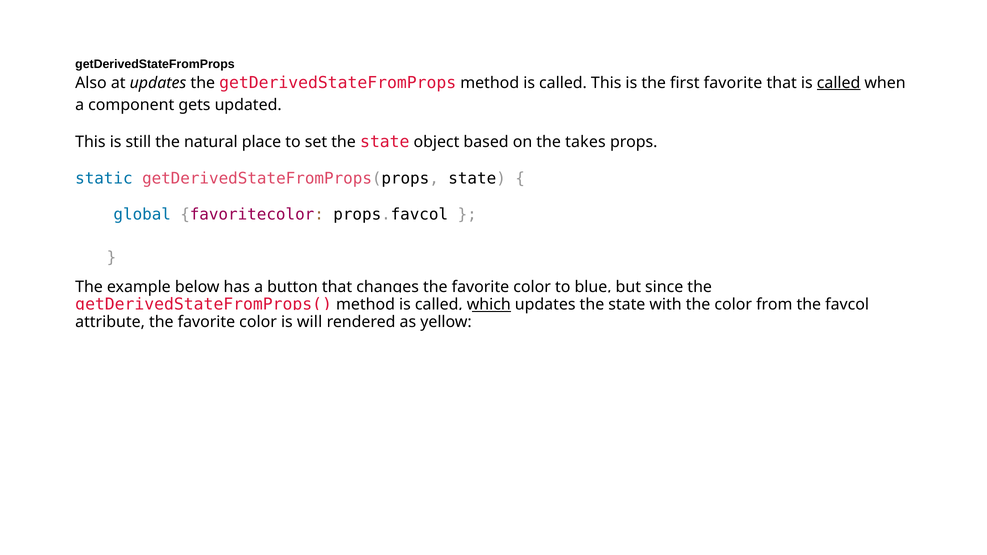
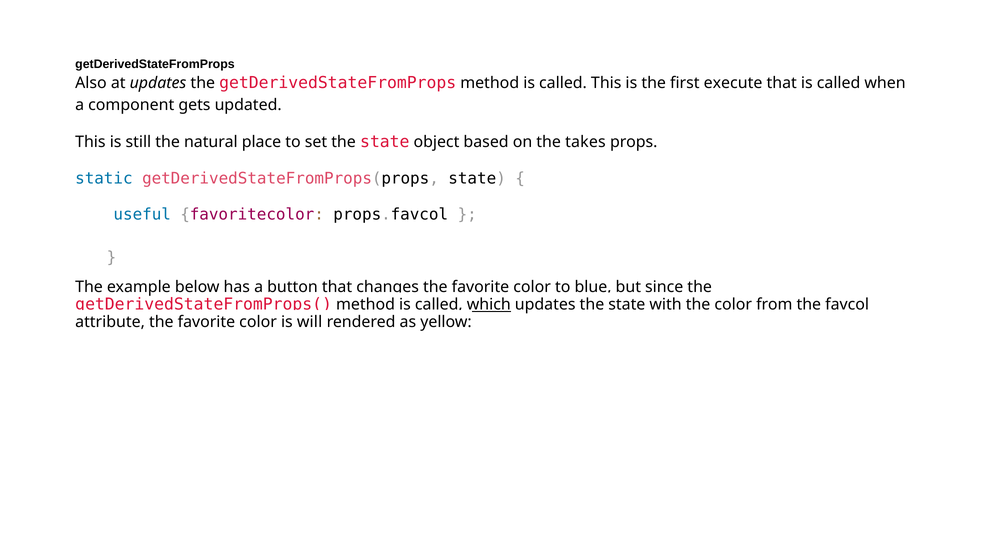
first favorite: favorite -> execute
called at (839, 83) underline: present -> none
global: global -> useful
